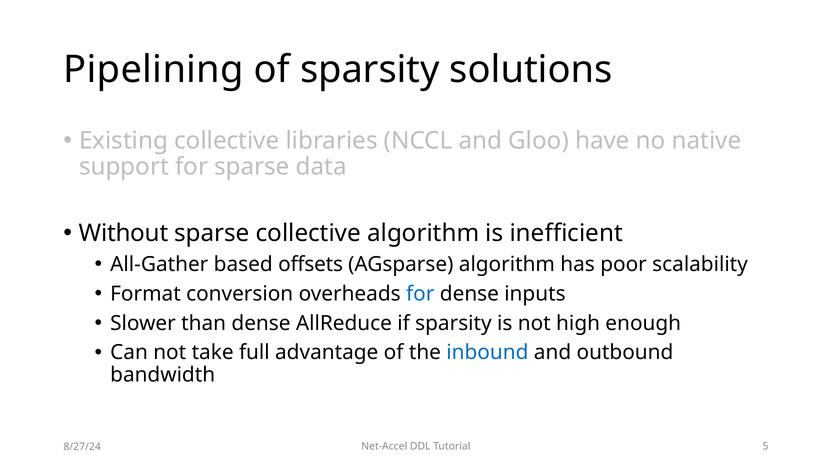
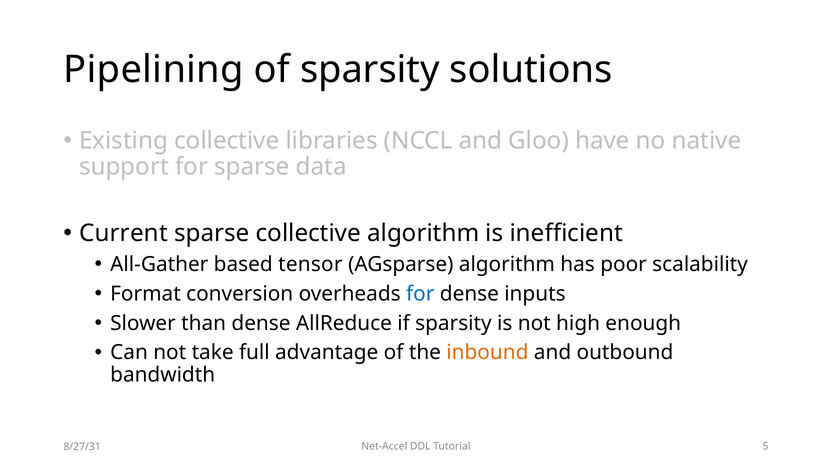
Without: Without -> Current
offsets: offsets -> tensor
inbound colour: blue -> orange
8/27/24: 8/27/24 -> 8/27/31
